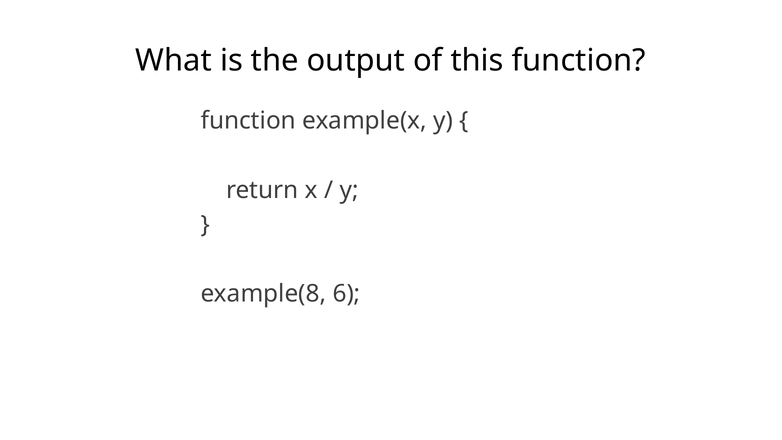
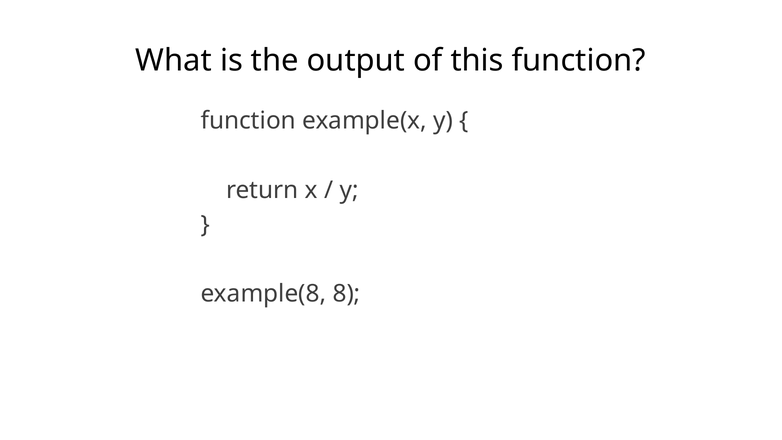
6: 6 -> 8
